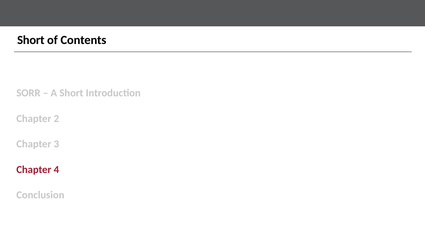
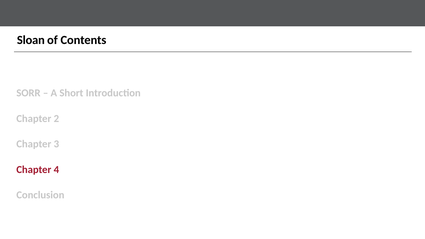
Short at (31, 40): Short -> Sloan
